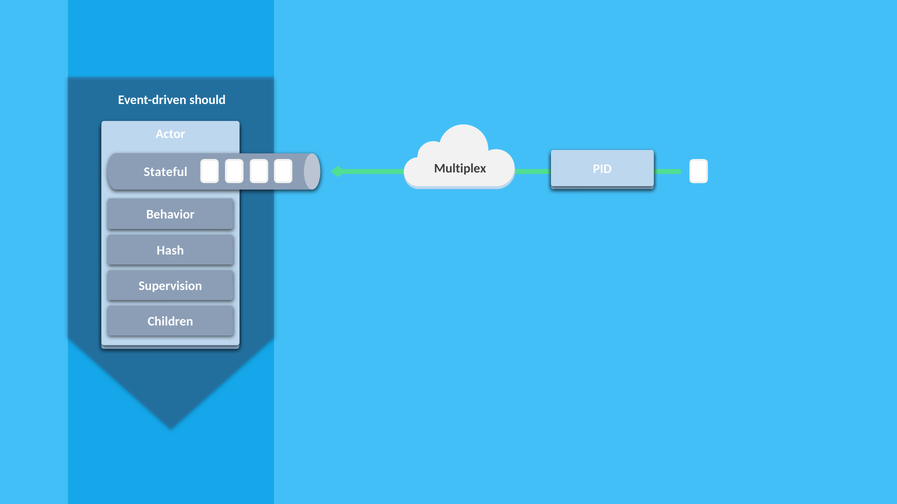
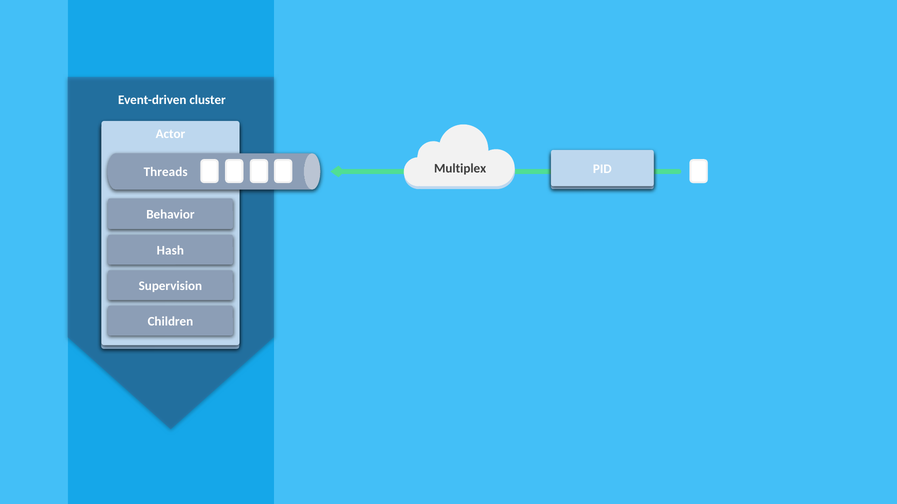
should: should -> cluster
Stateful: Stateful -> Threads
